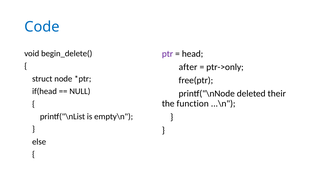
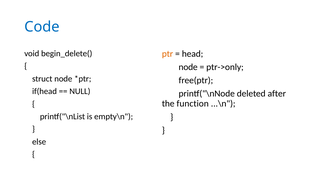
ptr colour: purple -> orange
after at (188, 67): after -> node
their: their -> after
